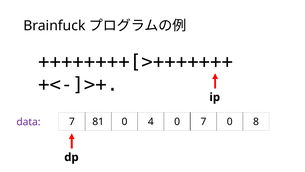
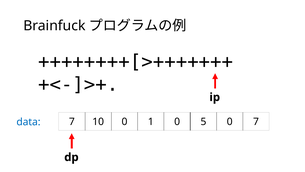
data colour: purple -> blue
81: 81 -> 10
4: 4 -> 1
0 7: 7 -> 5
0 8: 8 -> 7
